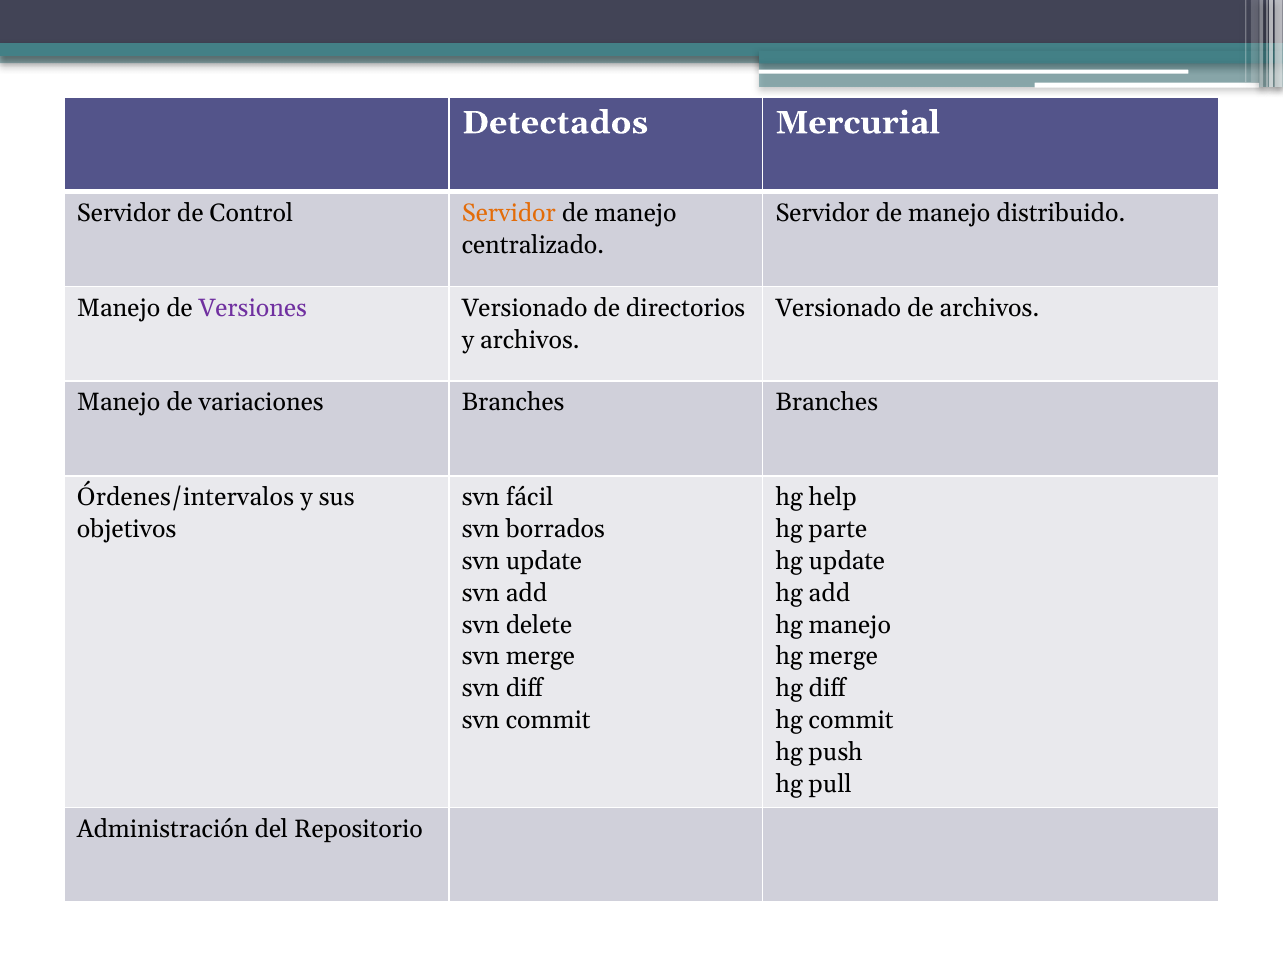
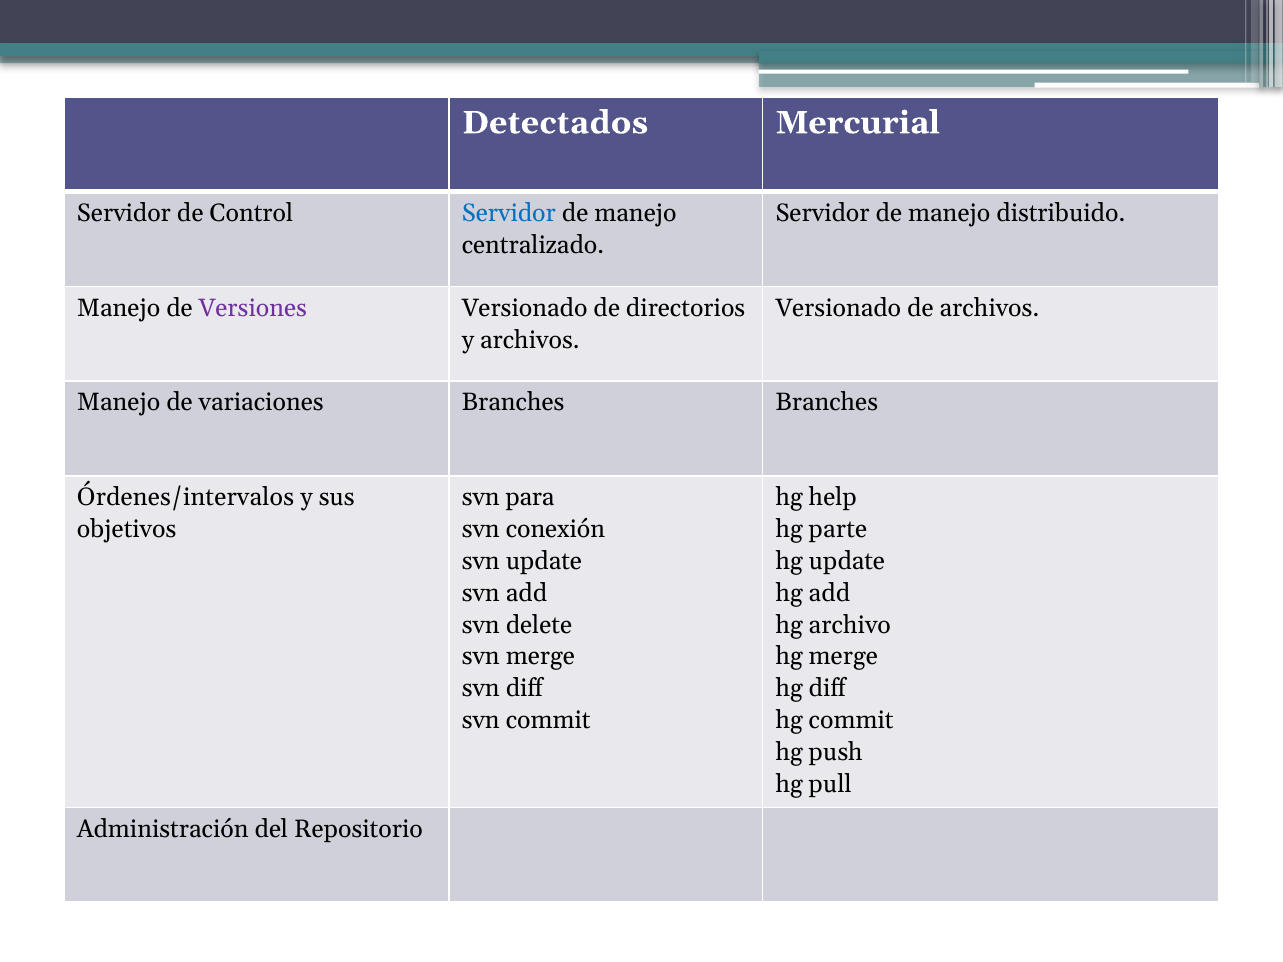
Servidor at (509, 213) colour: orange -> blue
fácil: fácil -> para
borrados: borrados -> conexión
hg manejo: manejo -> archivo
